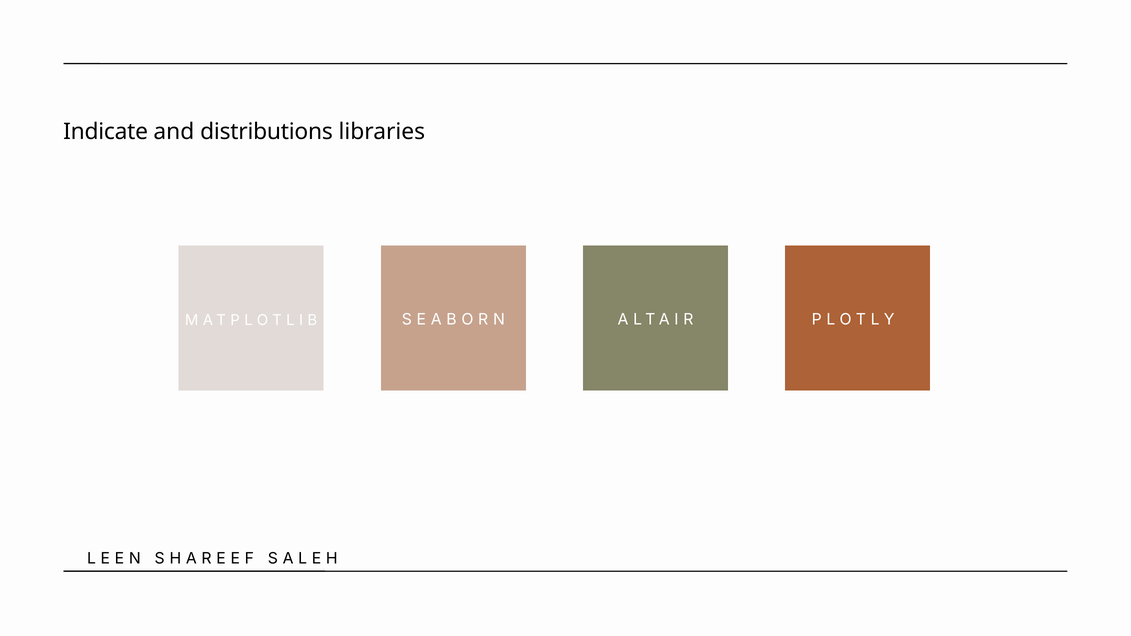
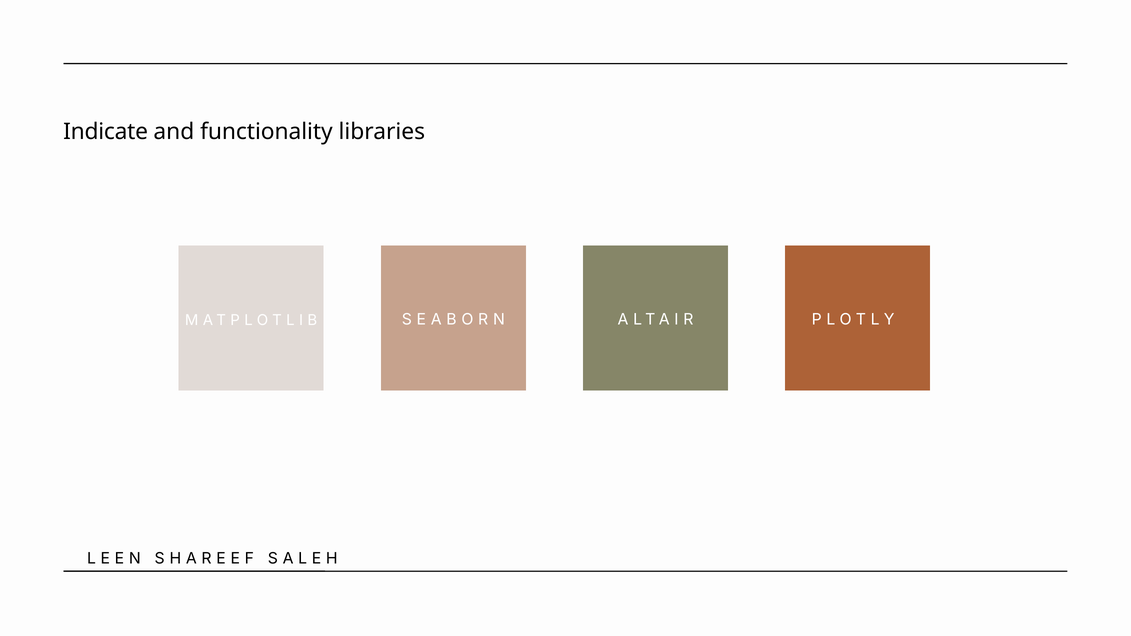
distributions: distributions -> functionality
